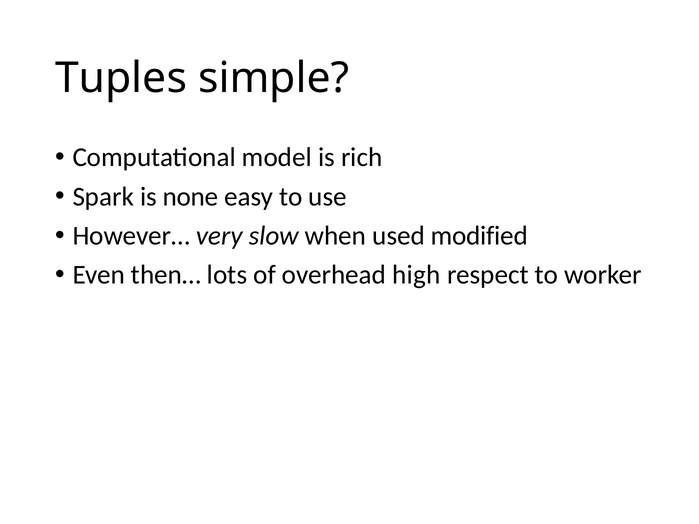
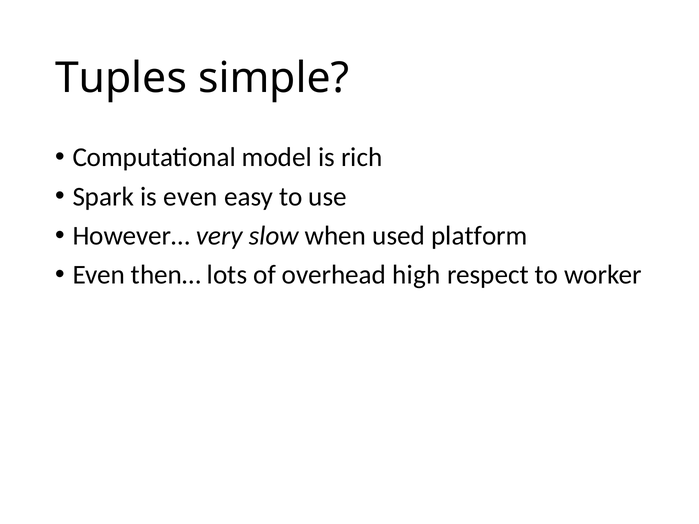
is none: none -> even
modified: modified -> platform
